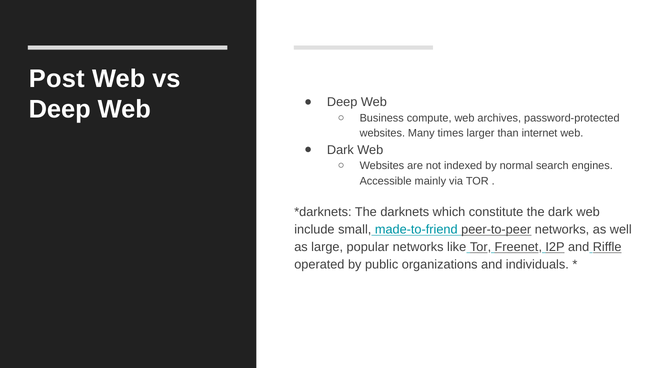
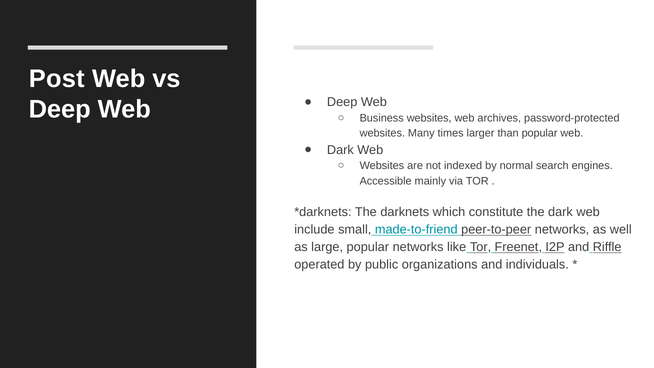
Business compute: compute -> websites
than internet: internet -> popular
